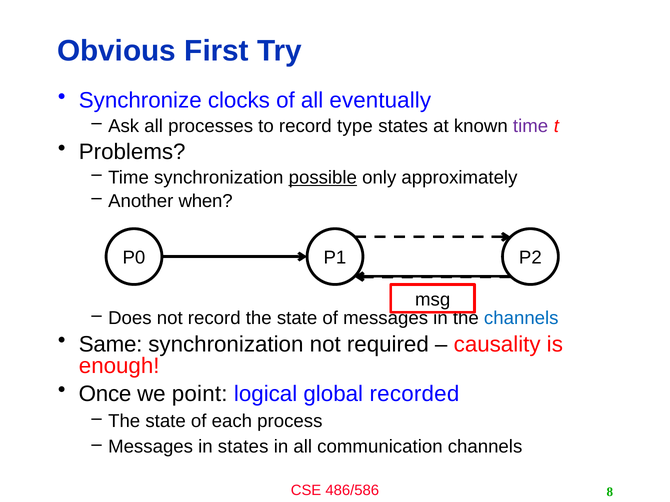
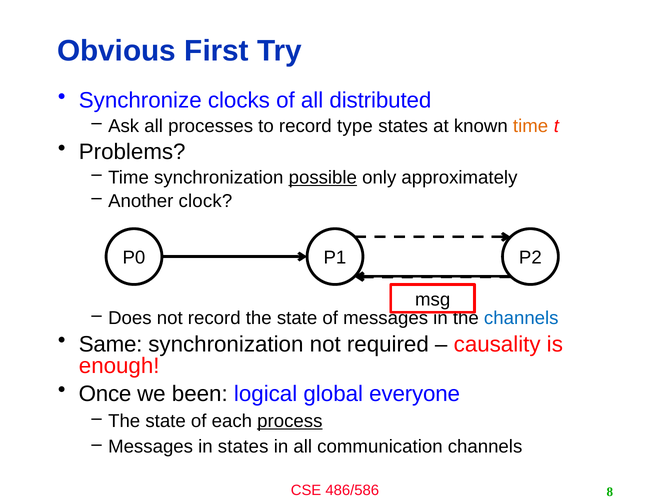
eventually: eventually -> distributed
time at (531, 126) colour: purple -> orange
when: when -> clock
point: point -> been
recorded: recorded -> everyone
process underline: none -> present
